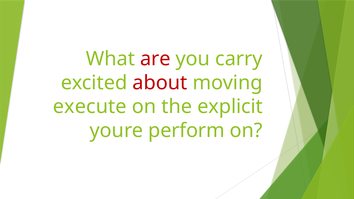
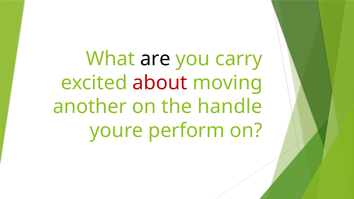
are colour: red -> black
execute: execute -> another
explicit: explicit -> handle
